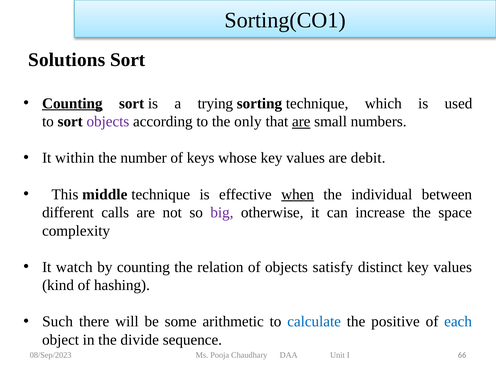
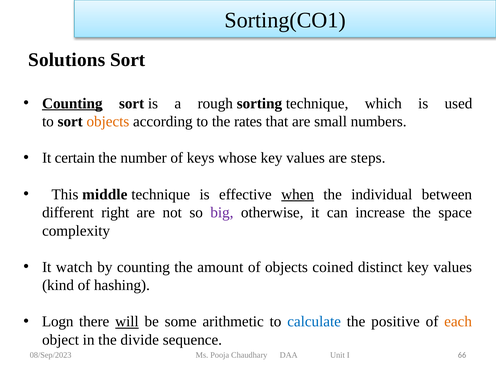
trying: trying -> rough
objects at (108, 122) colour: purple -> orange
only: only -> rates
are at (301, 122) underline: present -> none
within: within -> certain
debit: debit -> steps
calls: calls -> right
relation: relation -> amount
satisfy: satisfy -> coined
Such: Such -> Logn
will underline: none -> present
each colour: blue -> orange
